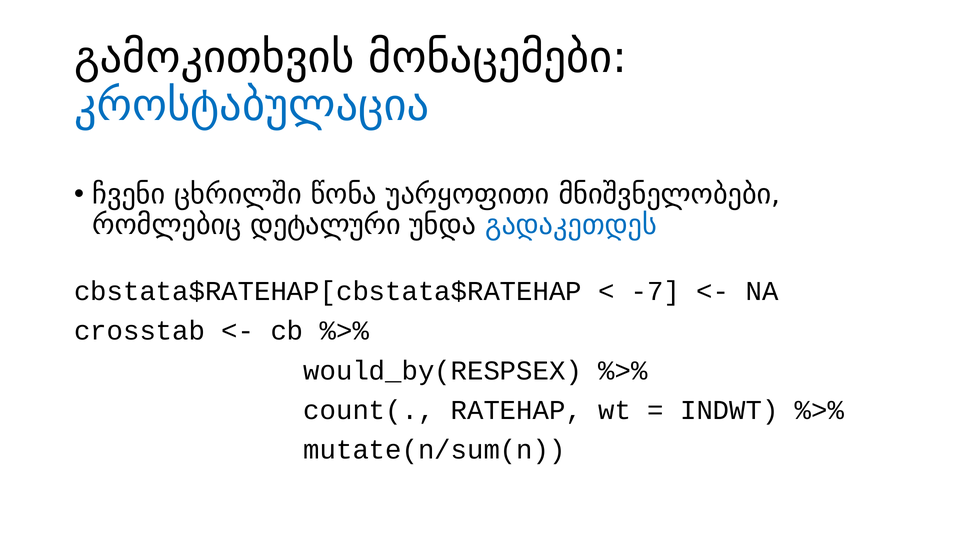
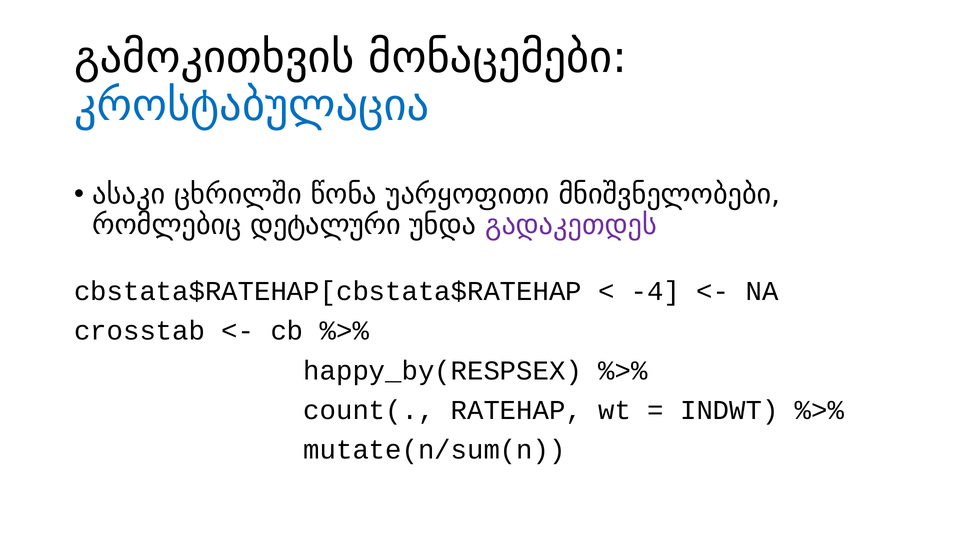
ჩვენი: ჩვენი -> ასაკი
გადაკეთდეს colour: blue -> purple
-7: -7 -> -4
would_by(RESPSEX: would_by(RESPSEX -> happy_by(RESPSEX
